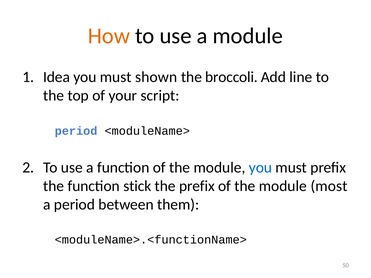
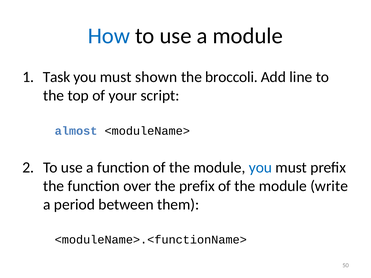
How colour: orange -> blue
Idea: Idea -> Task
period at (76, 131): period -> almost
stick: stick -> over
most: most -> write
